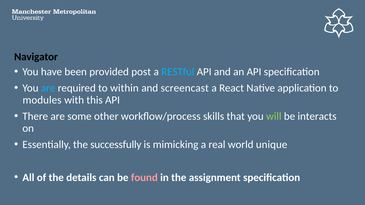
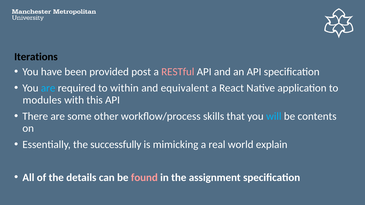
Navigator: Navigator -> Iterations
RESTful colour: light blue -> pink
screencast: screencast -> equivalent
will colour: light green -> light blue
interacts: interacts -> contents
unique: unique -> explain
